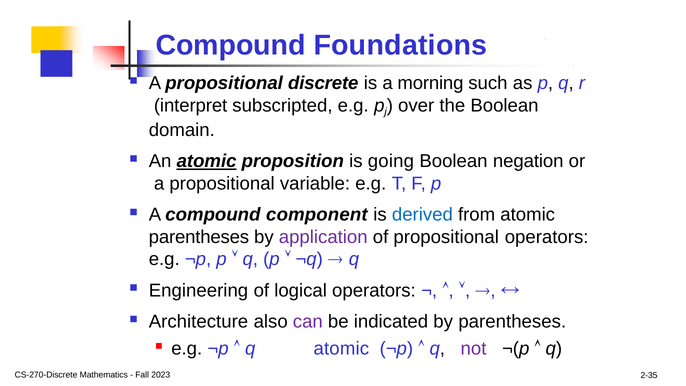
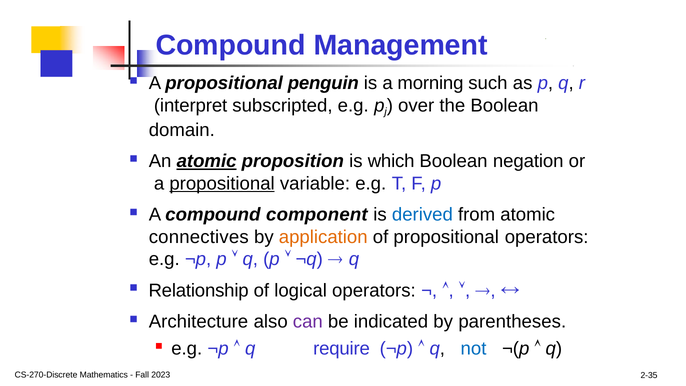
Foundations: Foundations -> Management
discrete: discrete -> penguin
going: going -> which
propositional at (222, 183) underline: none -> present
parentheses at (199, 237): parentheses -> connectives
application colour: purple -> orange
Engineering: Engineering -> Relationship
q atomic: atomic -> require
not colour: purple -> blue
